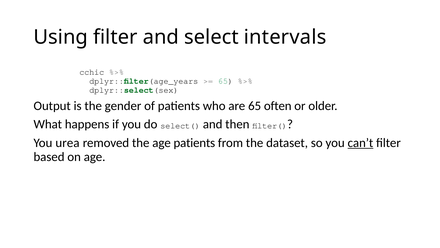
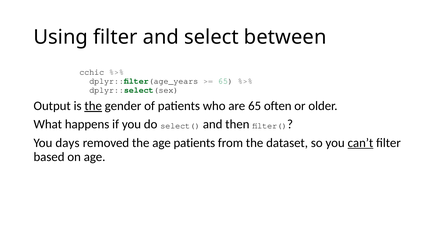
intervals: intervals -> between
the at (93, 106) underline: none -> present
urea: urea -> days
